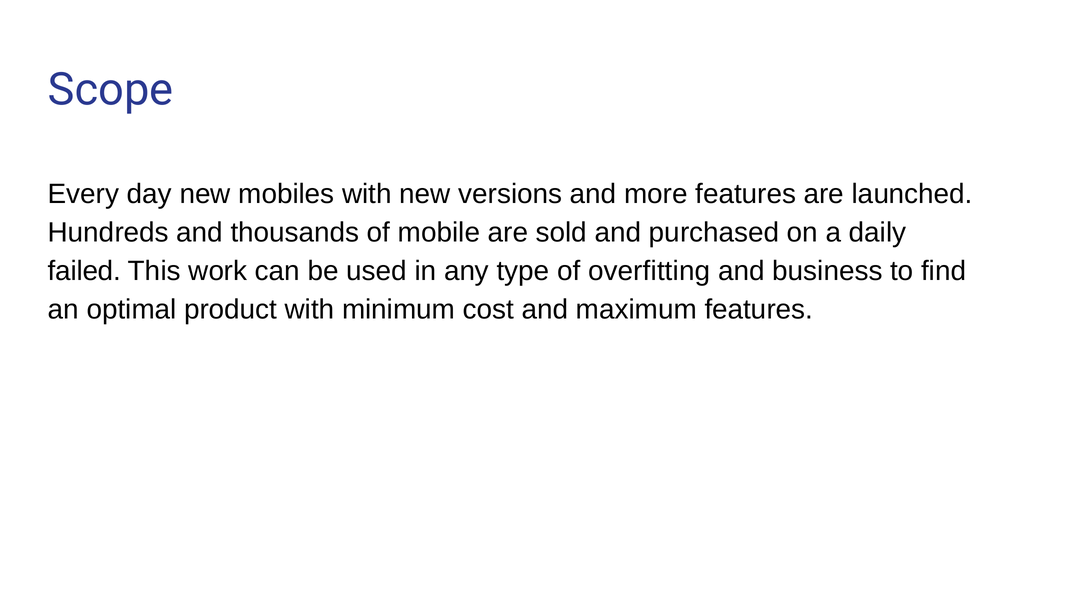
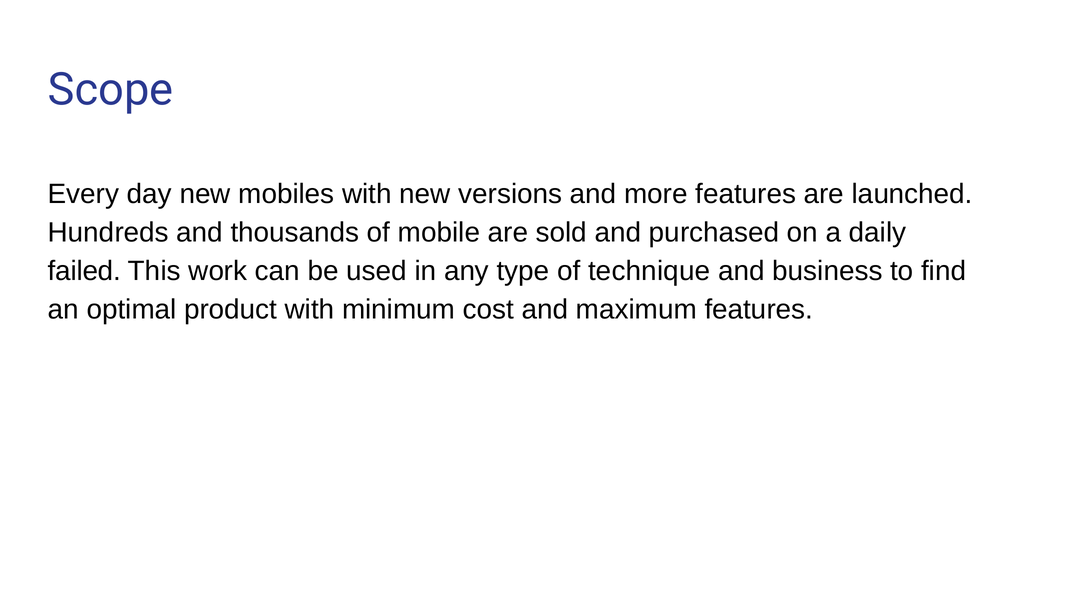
overfitting: overfitting -> technique
